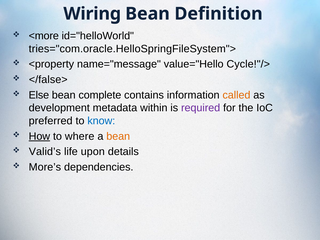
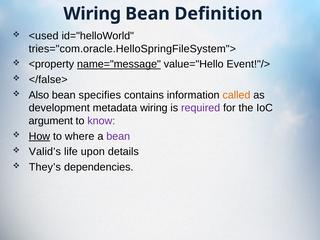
<more: <more -> <used
name="message underline: none -> present
Cycle!"/>: Cycle!"/> -> Event!"/>
Else: Else -> Also
complete: complete -> specifies
metadata within: within -> wiring
preferred: preferred -> argument
know colour: blue -> purple
bean at (118, 136) colour: orange -> purple
More’s: More’s -> They’s
